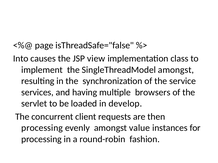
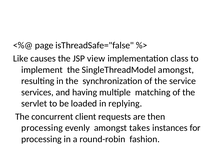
Into: Into -> Like
browsers: browsers -> matching
develop: develop -> replying
value: value -> takes
